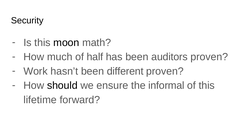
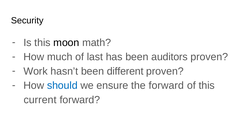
half: half -> last
should colour: black -> blue
the informal: informal -> forward
lifetime: lifetime -> current
